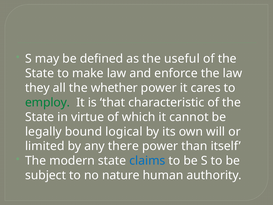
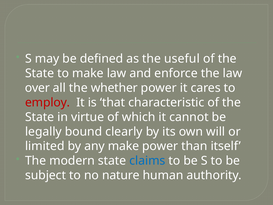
they: they -> over
employ colour: green -> red
logical: logical -> clearly
any there: there -> make
